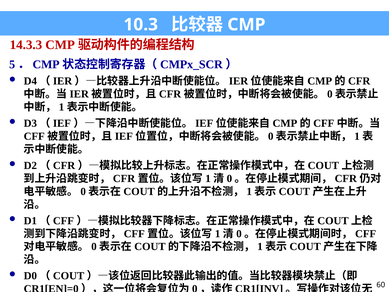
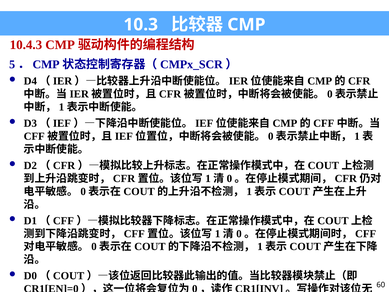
14.3.3: 14.3.3 -> 10.4.3
